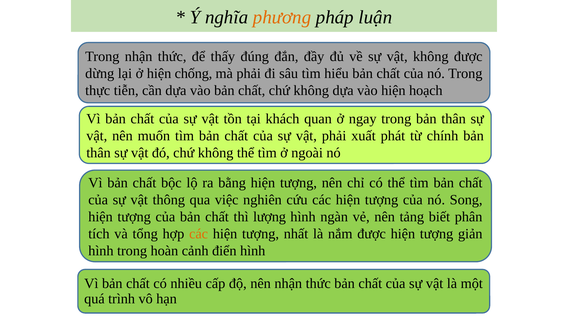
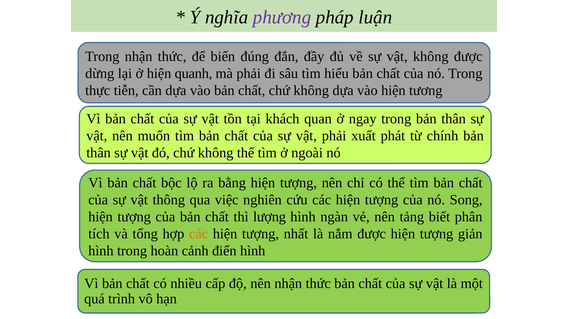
phương colour: orange -> purple
thấy: thấy -> biến
chống: chống -> quanh
hoạch: hoạch -> tương
